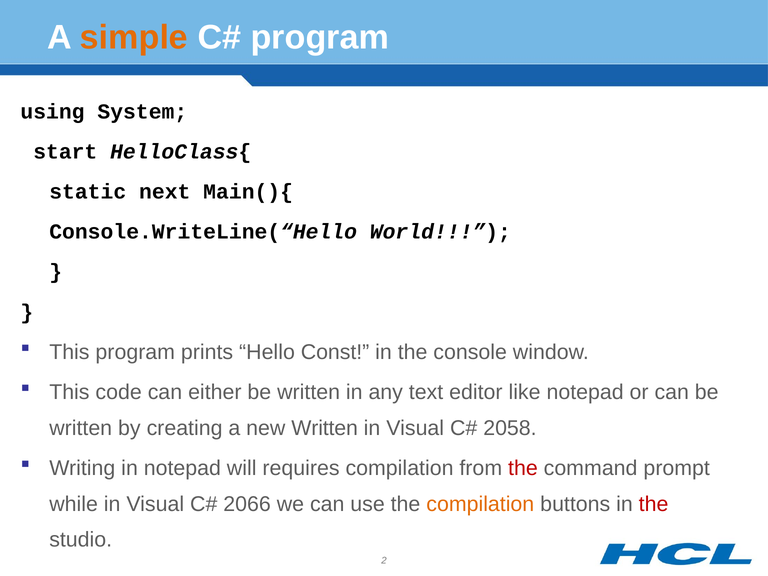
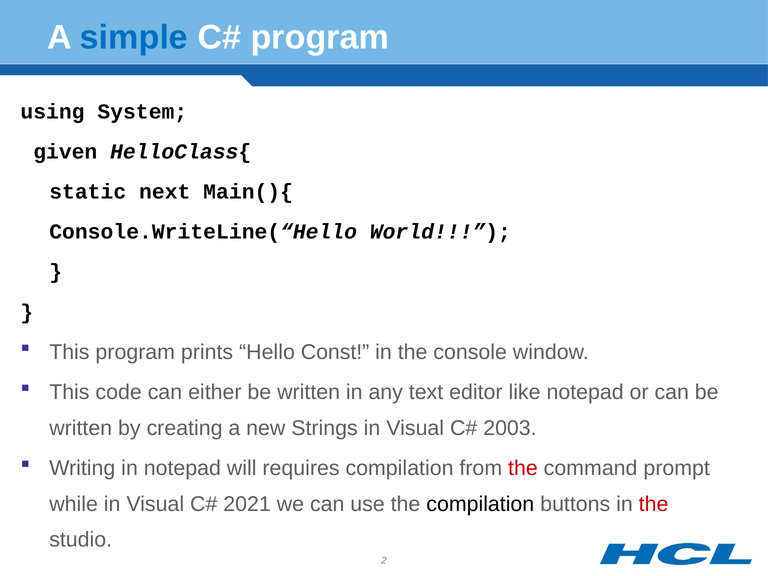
simple colour: orange -> blue
start: start -> given
new Written: Written -> Strings
2058: 2058 -> 2003
2066: 2066 -> 2021
compilation at (480, 504) colour: orange -> black
